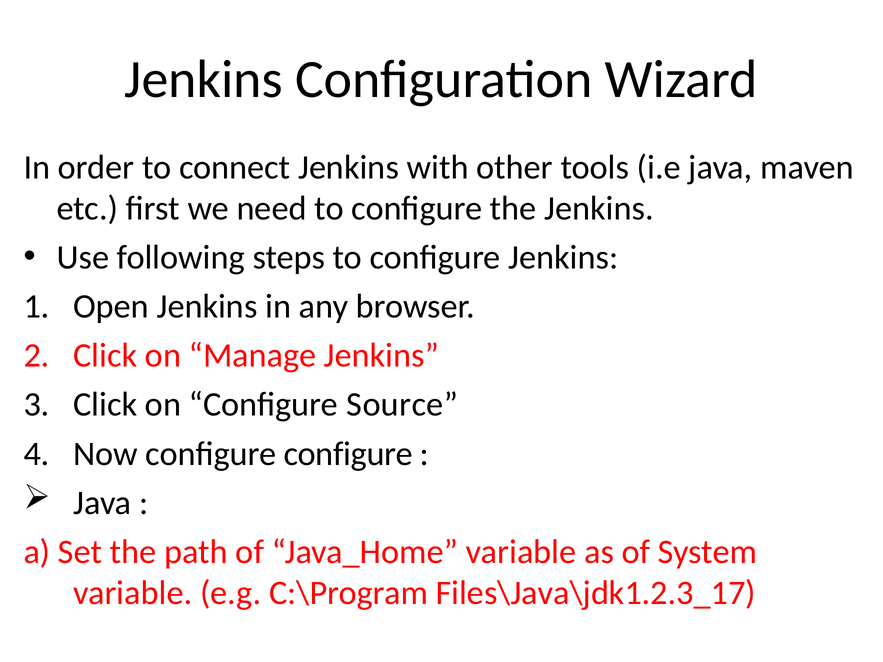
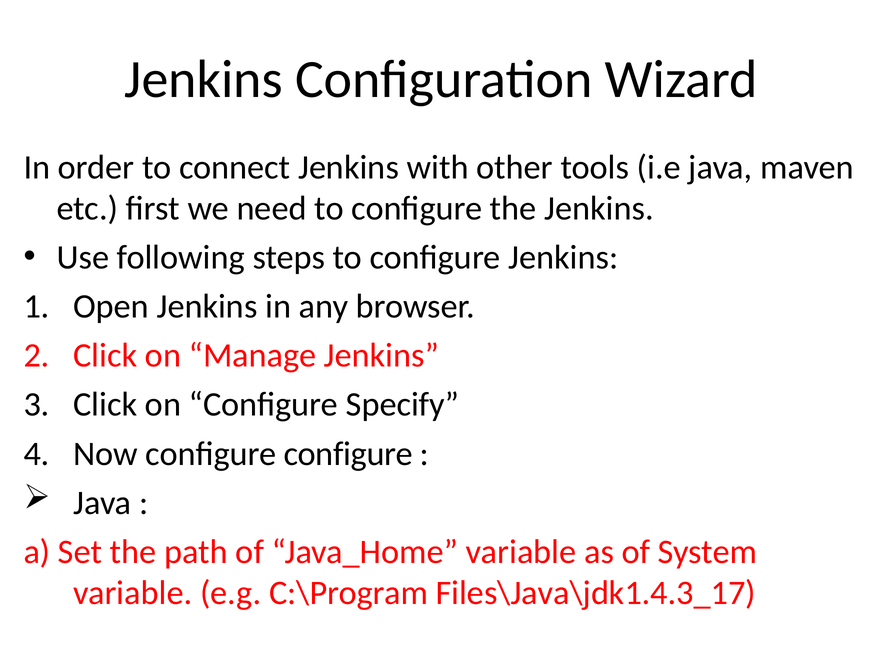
Source: Source -> Specify
Files\Java\jdk1.2.3_17: Files\Java\jdk1.2.3_17 -> Files\Java\jdk1.4.3_17
